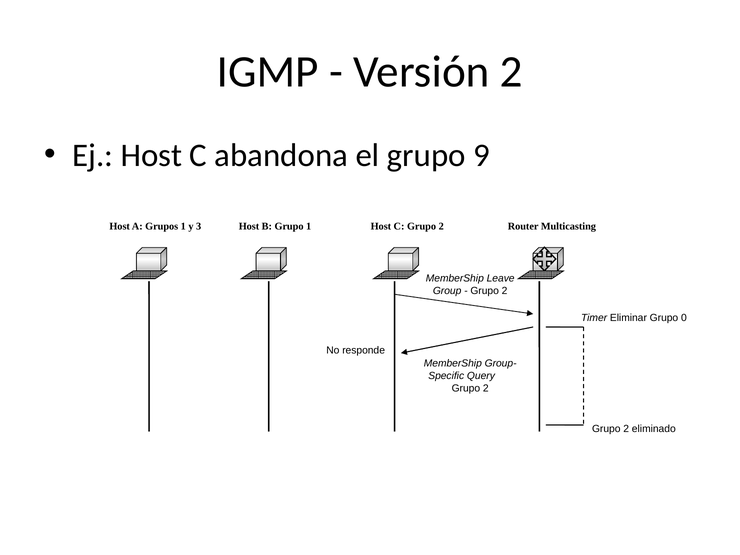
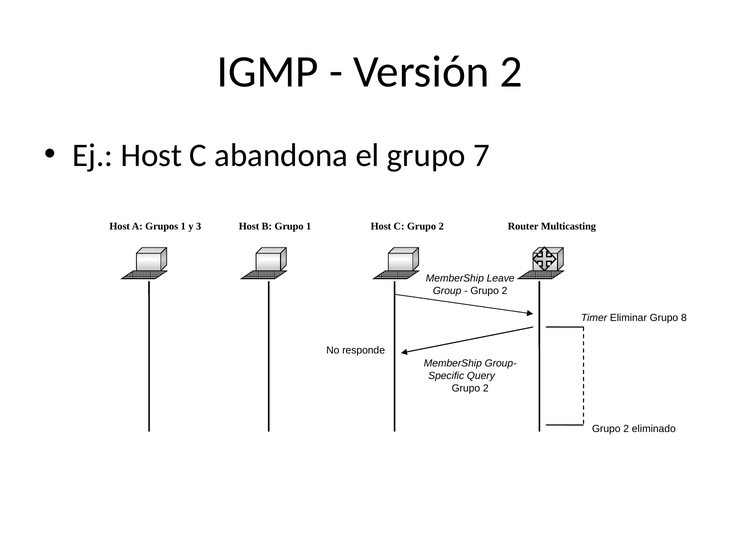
9: 9 -> 7
0: 0 -> 8
